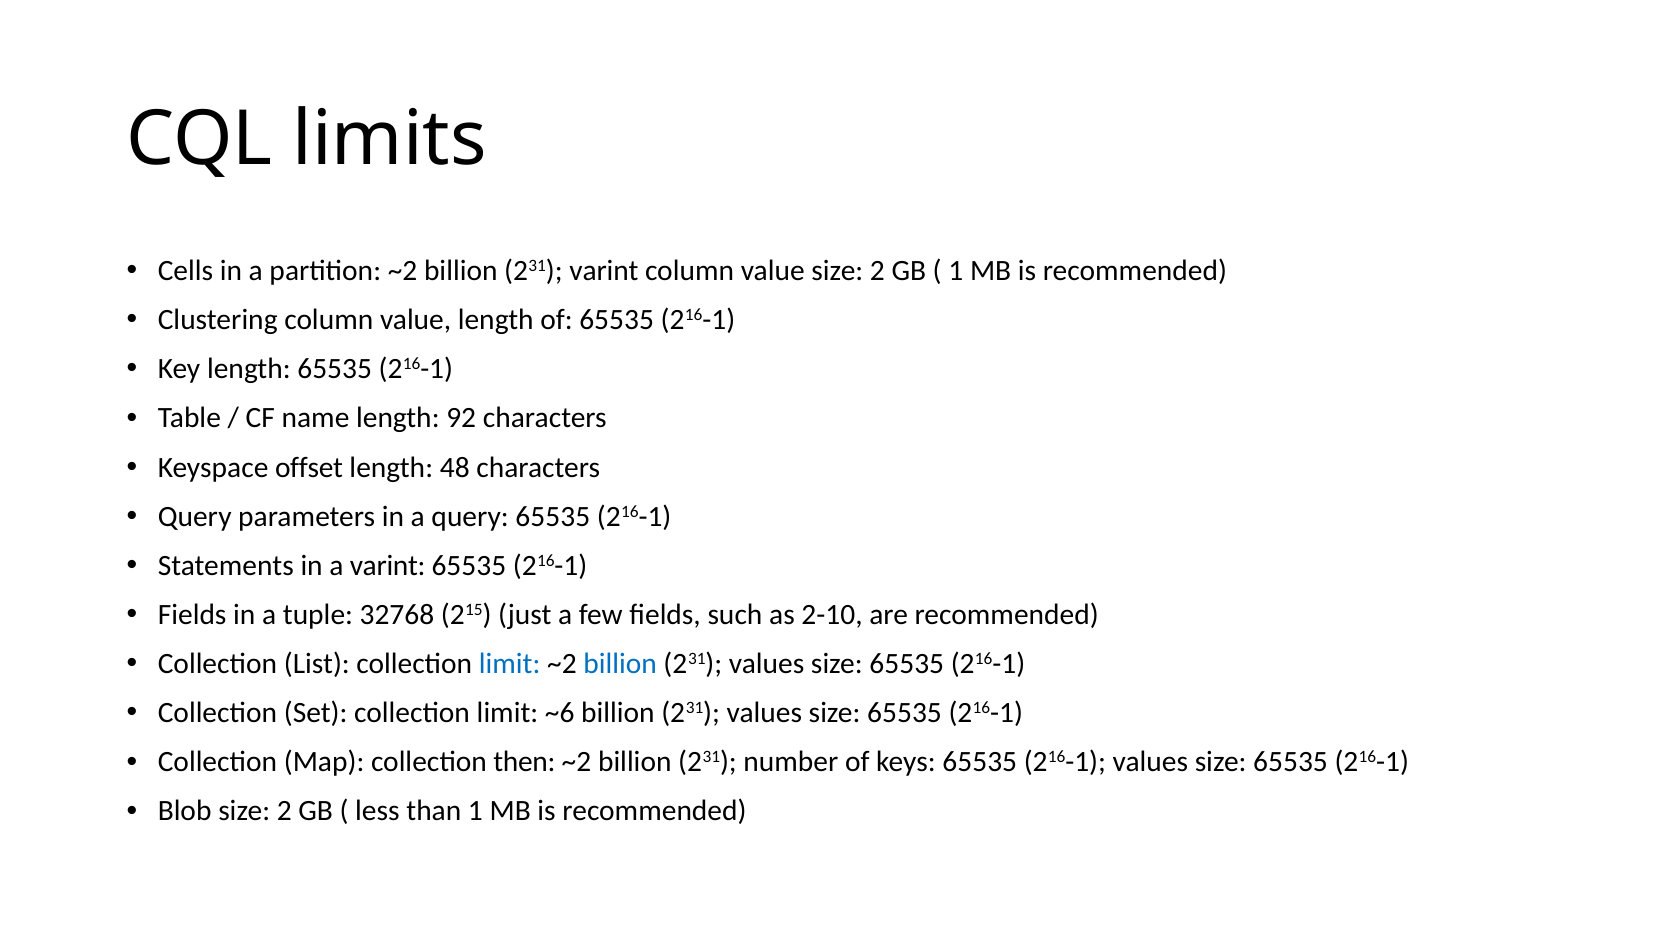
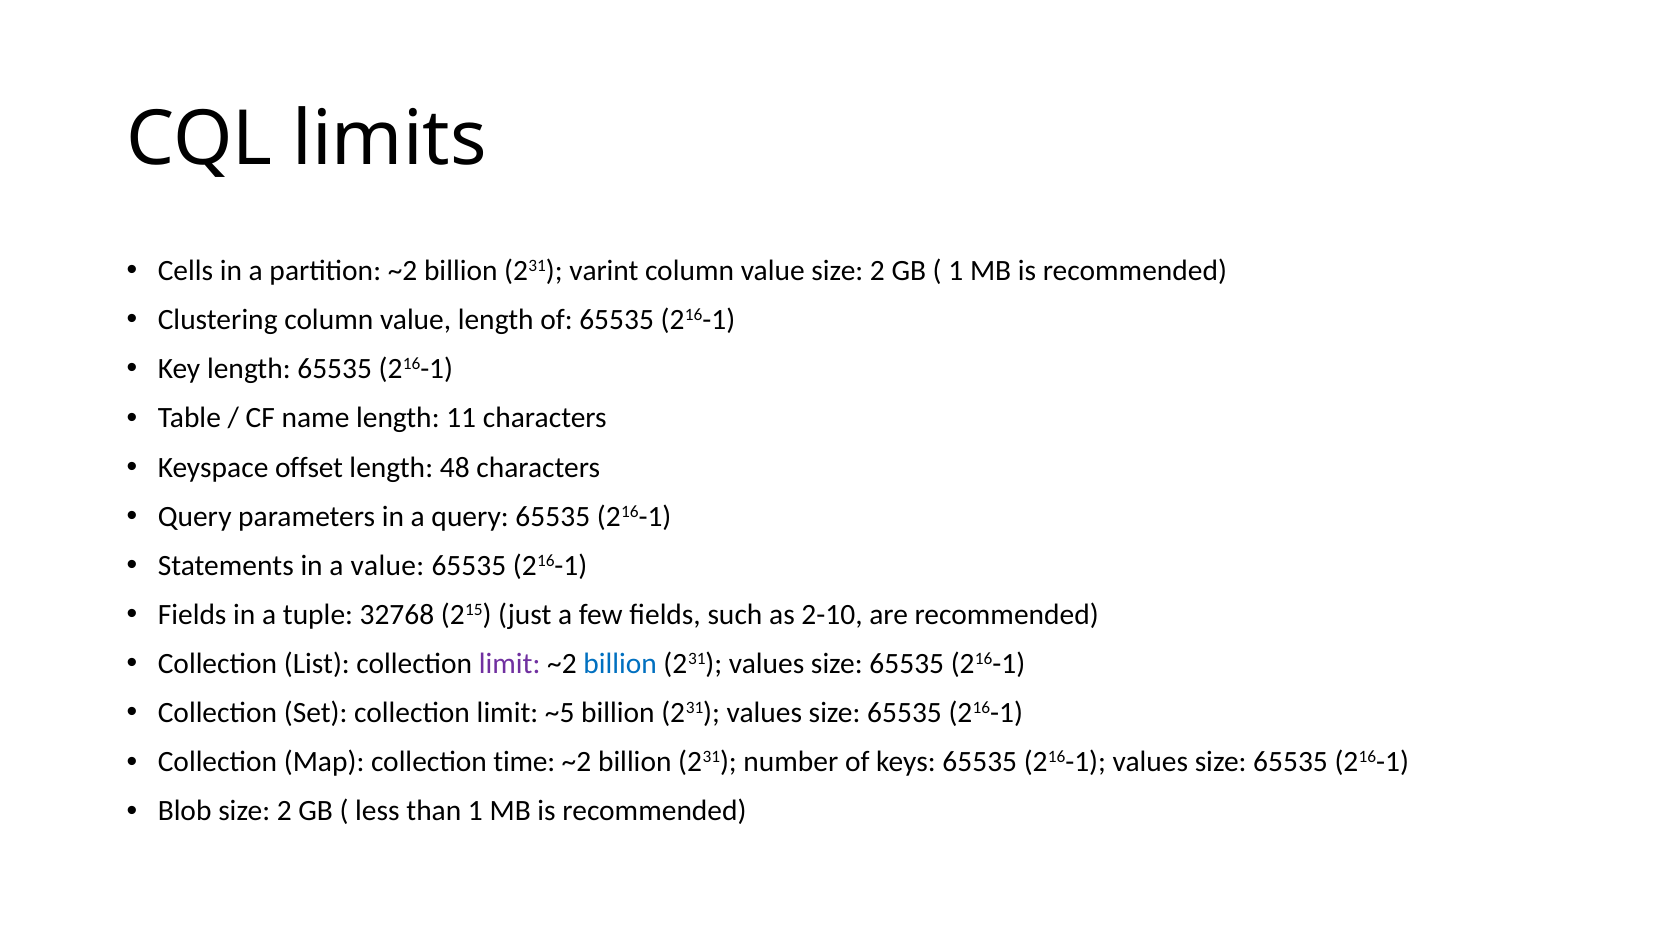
92: 92 -> 11
a varint: varint -> value
limit at (510, 664) colour: blue -> purple
~6: ~6 -> ~5
then: then -> time
